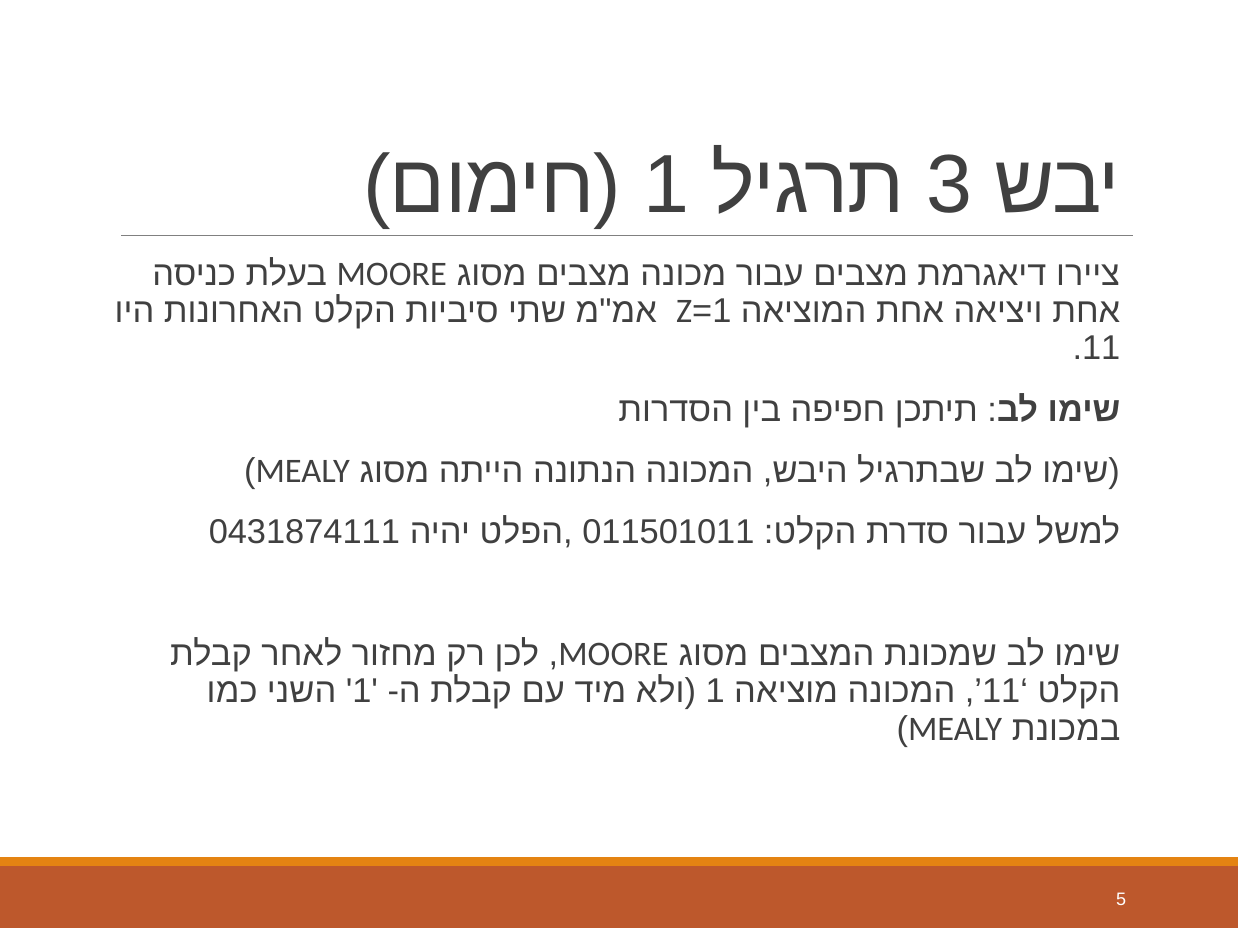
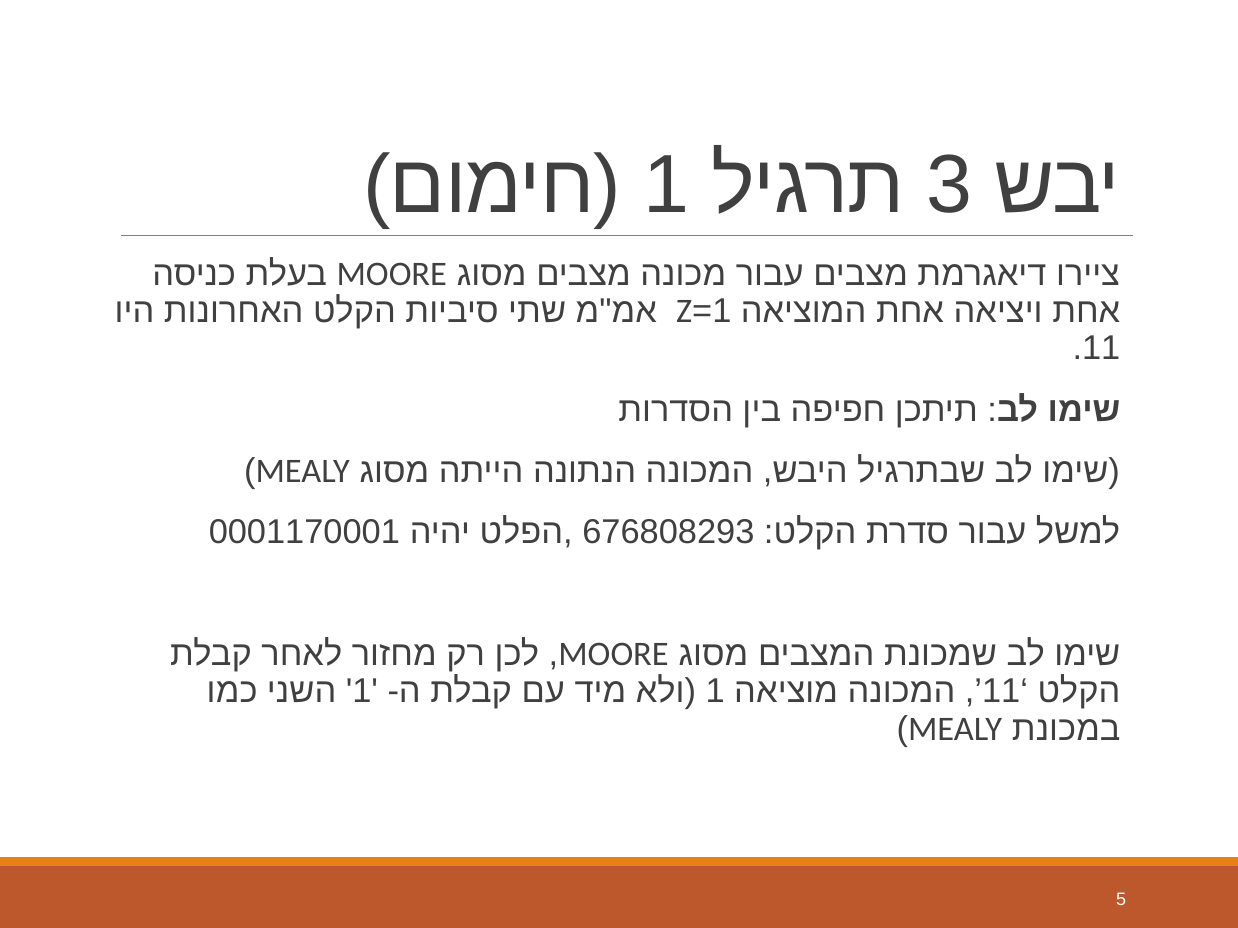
0431874111: 0431874111 -> 0001170001
011501011: 011501011 -> 676808293
